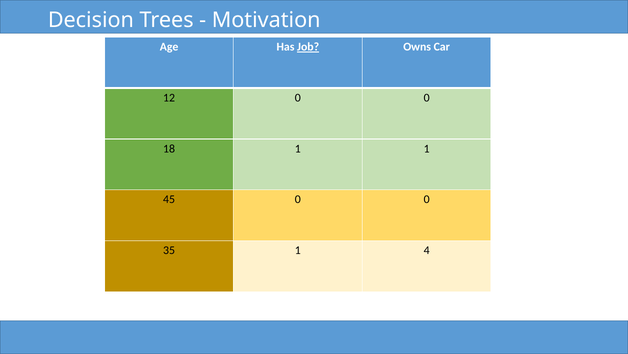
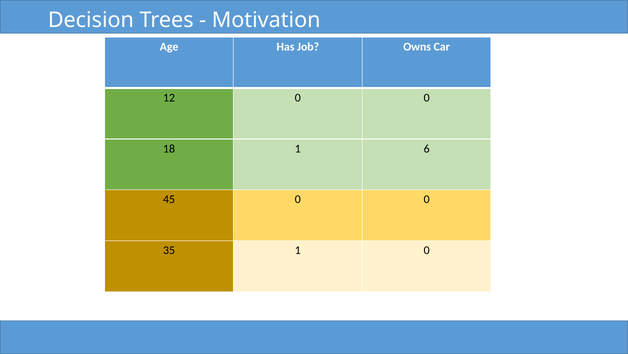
Job underline: present -> none
1 1: 1 -> 6
1 4: 4 -> 0
